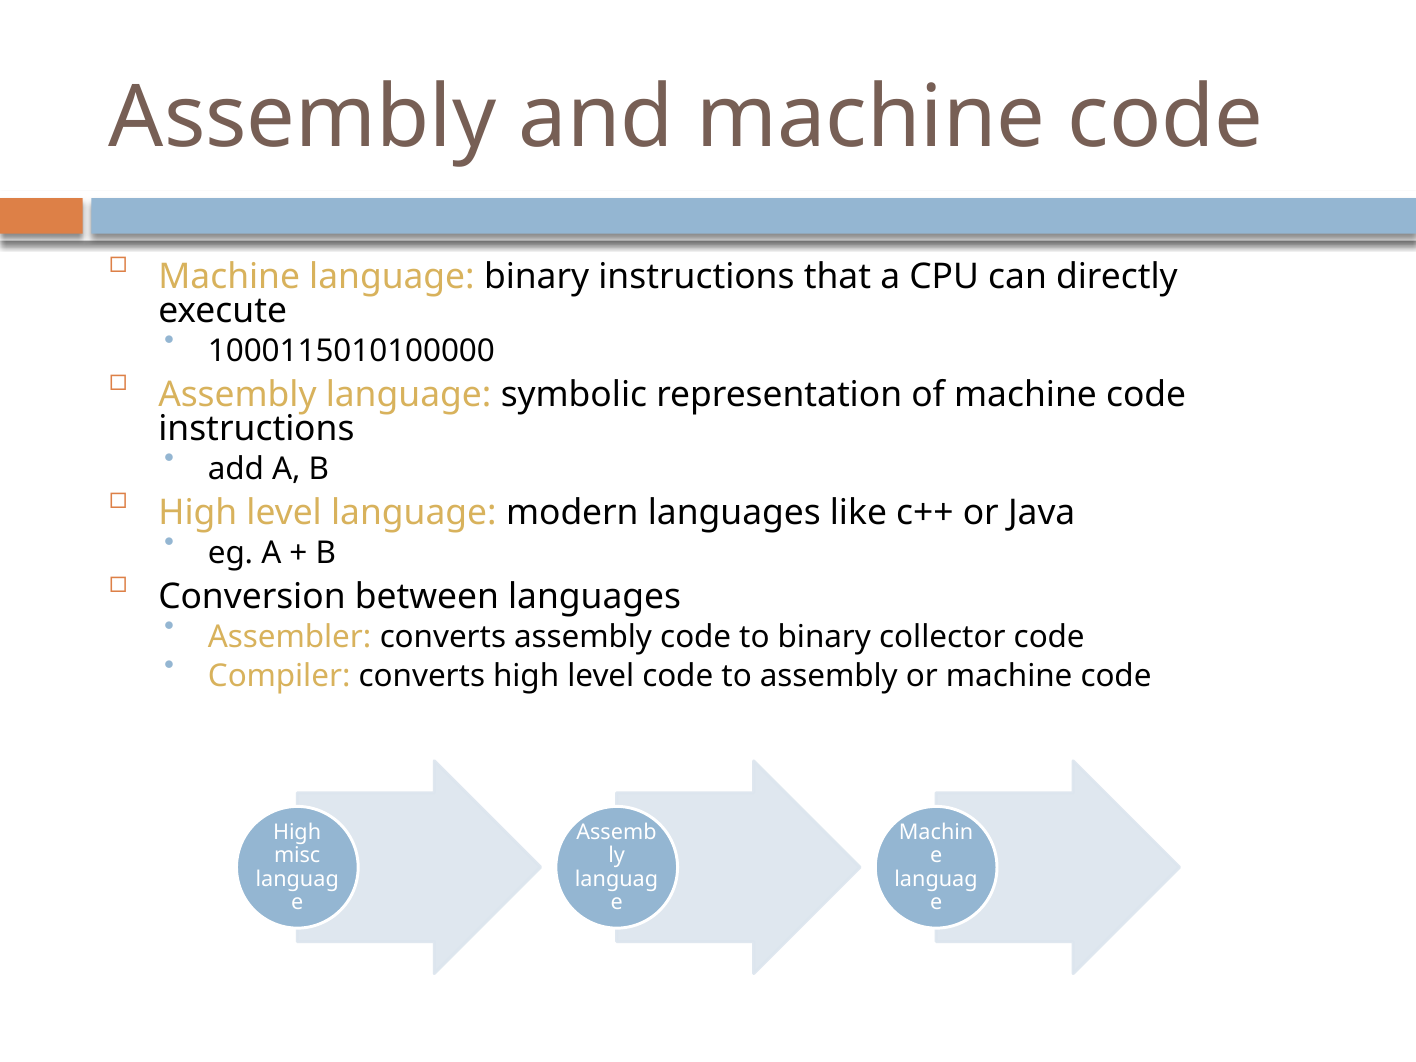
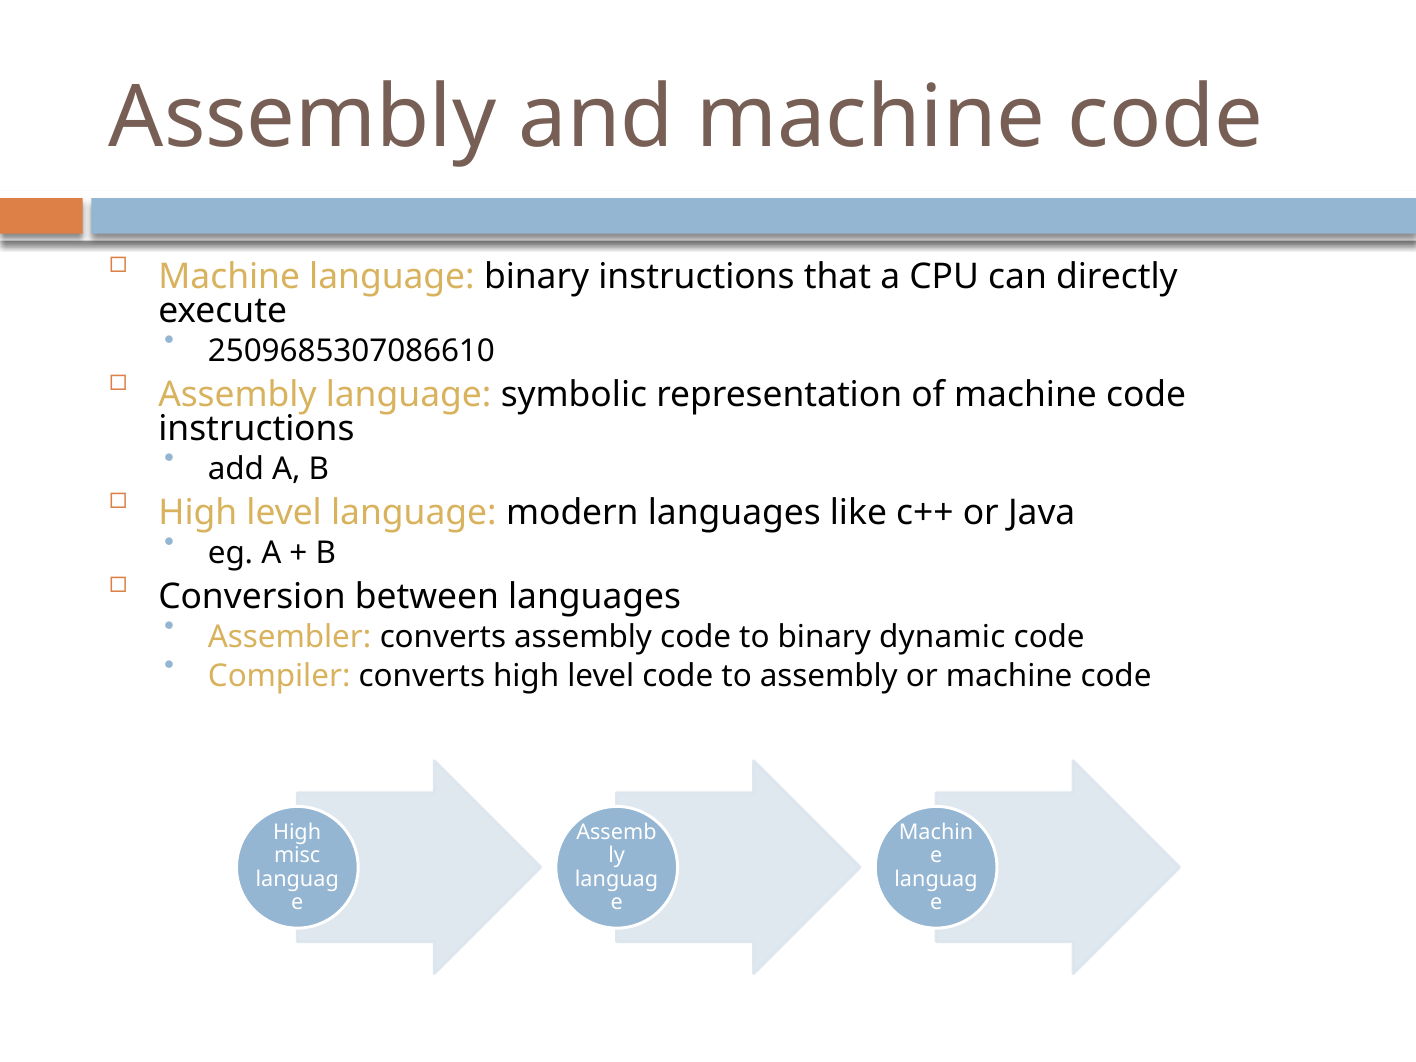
1000115010100000: 1000115010100000 -> 2509685307086610
collector: collector -> dynamic
